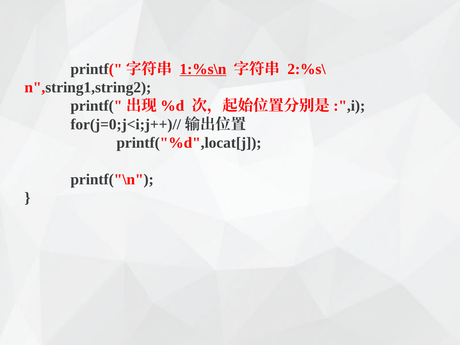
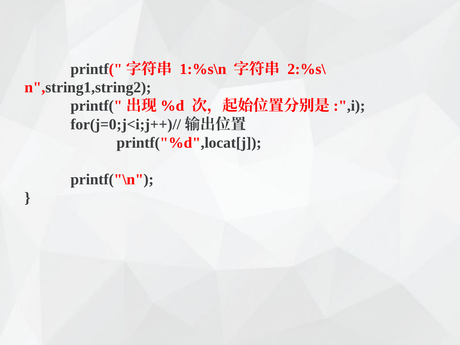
1:%s\n underline: present -> none
